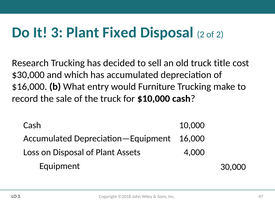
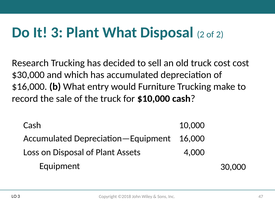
Plant Fixed: Fixed -> What
truck title: title -> cost
